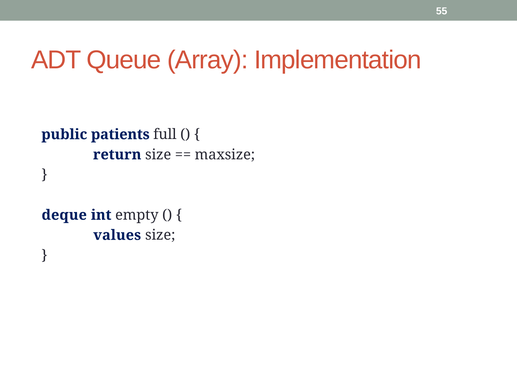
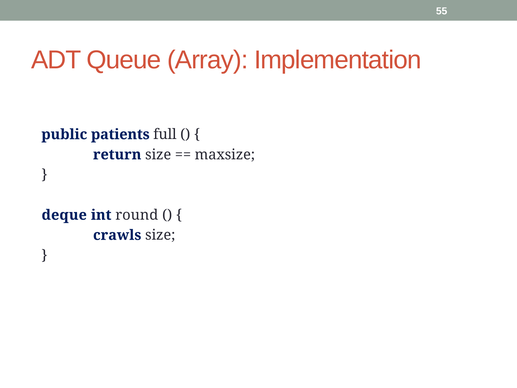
empty: empty -> round
values: values -> crawls
